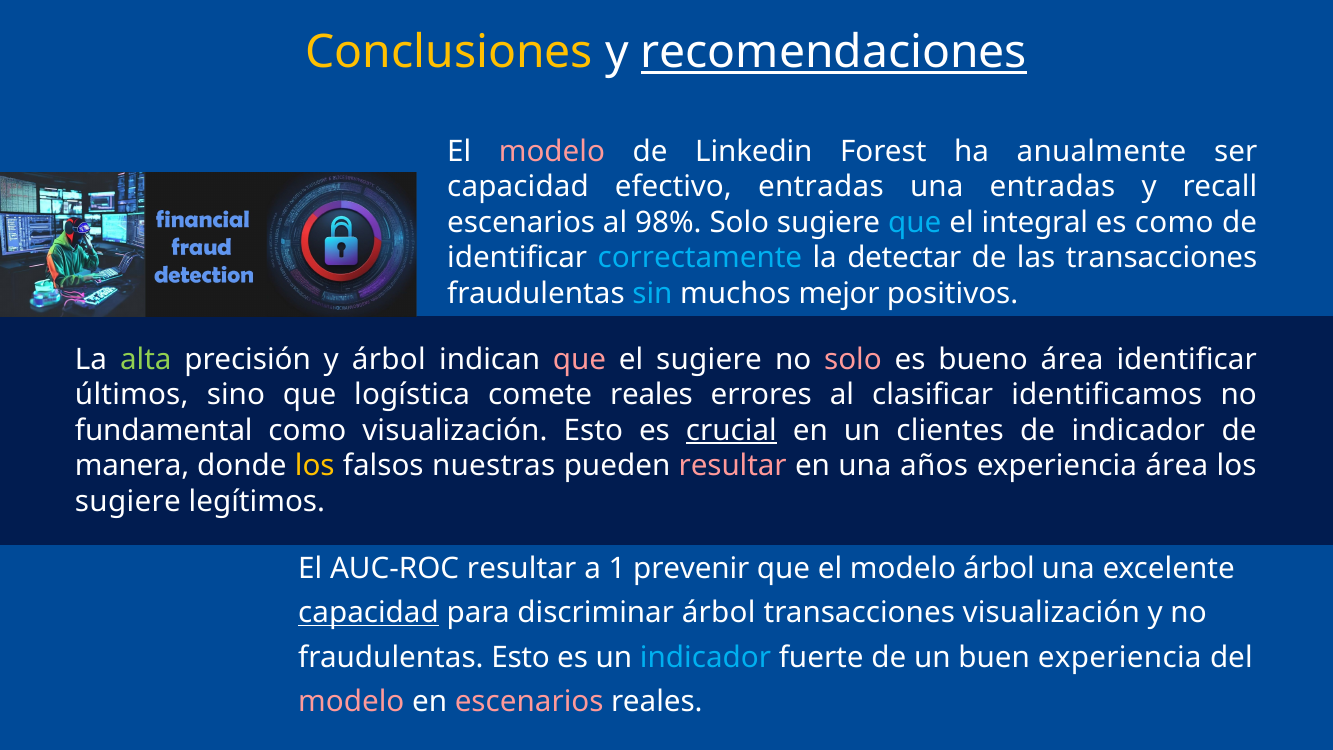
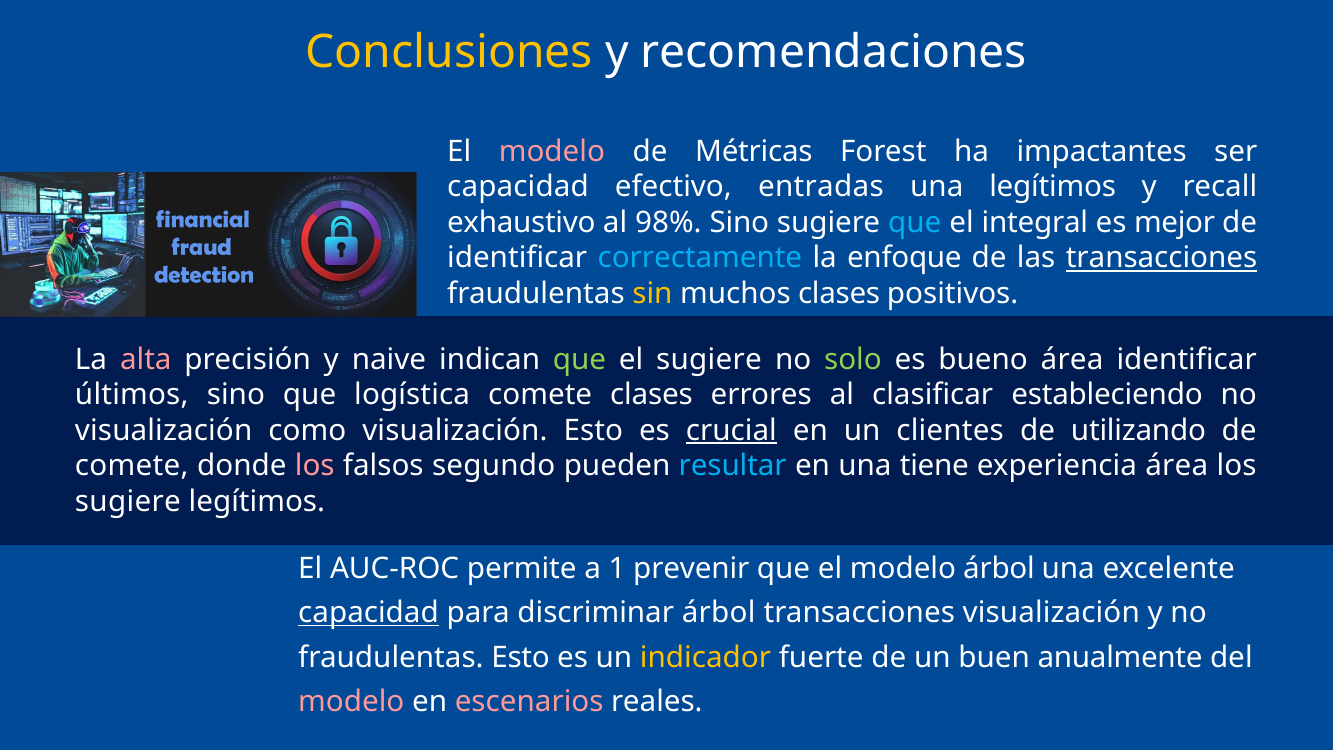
recomendaciones underline: present -> none
Linkedin: Linkedin -> Métricas
anualmente: anualmente -> impactantes
una entradas: entradas -> legítimos
escenarios at (521, 223): escenarios -> exhaustivo
98% Solo: Solo -> Sino
es como: como -> mejor
detectar: detectar -> enfoque
transacciones at (1162, 258) underline: none -> present
sin colour: light blue -> yellow
muchos mejor: mejor -> clases
alta colour: light green -> pink
y árbol: árbol -> naive
que at (579, 359) colour: pink -> light green
solo at (853, 359) colour: pink -> light green
comete reales: reales -> clases
identificamos: identificamos -> estableciendo
fundamental at (164, 430): fundamental -> visualización
de indicador: indicador -> utilizando
manera at (132, 466): manera -> comete
los at (315, 466) colour: yellow -> pink
nuestras: nuestras -> segundo
resultar at (733, 466) colour: pink -> light blue
años: años -> tiene
AUC-ROC resultar: resultar -> permite
indicador at (706, 657) colour: light blue -> yellow
buen experiencia: experiencia -> anualmente
